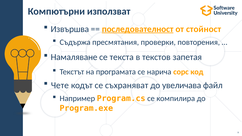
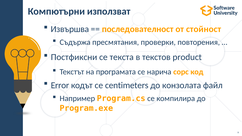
последователност underline: present -> none
Намаляване: Намаляване -> Постфиксни
запетая: запетая -> product
Чете: Чете -> Error
съхраняват: съхраняват -> centimeters
увеличава: увеличава -> конзолата
